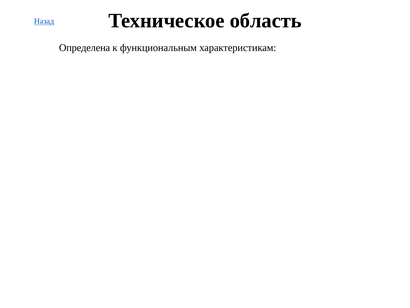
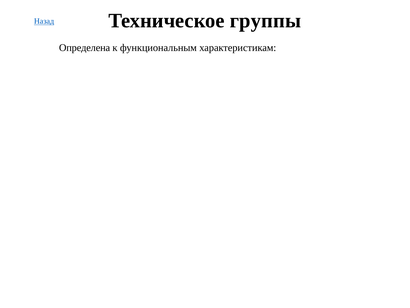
область: область -> группы
